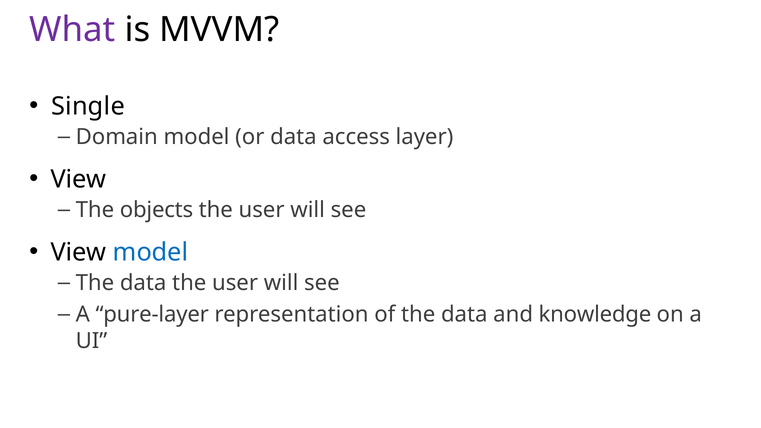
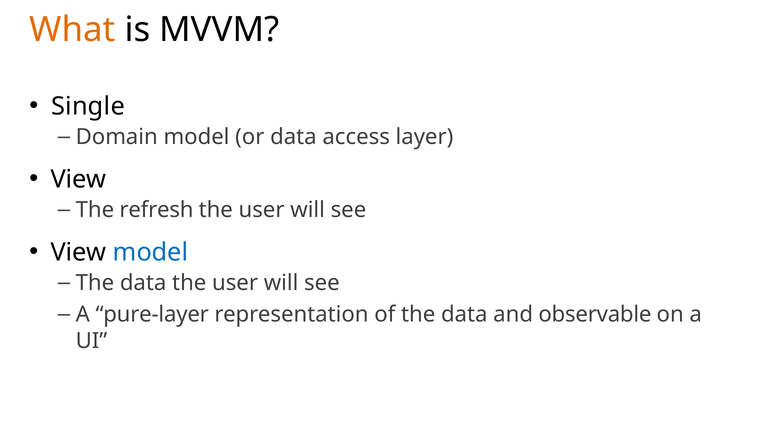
What colour: purple -> orange
objects: objects -> refresh
knowledge: knowledge -> observable
